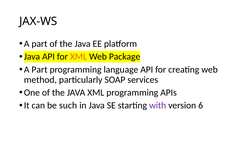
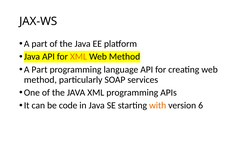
Package at (125, 57): Package -> Method
such: such -> code
with colour: purple -> orange
